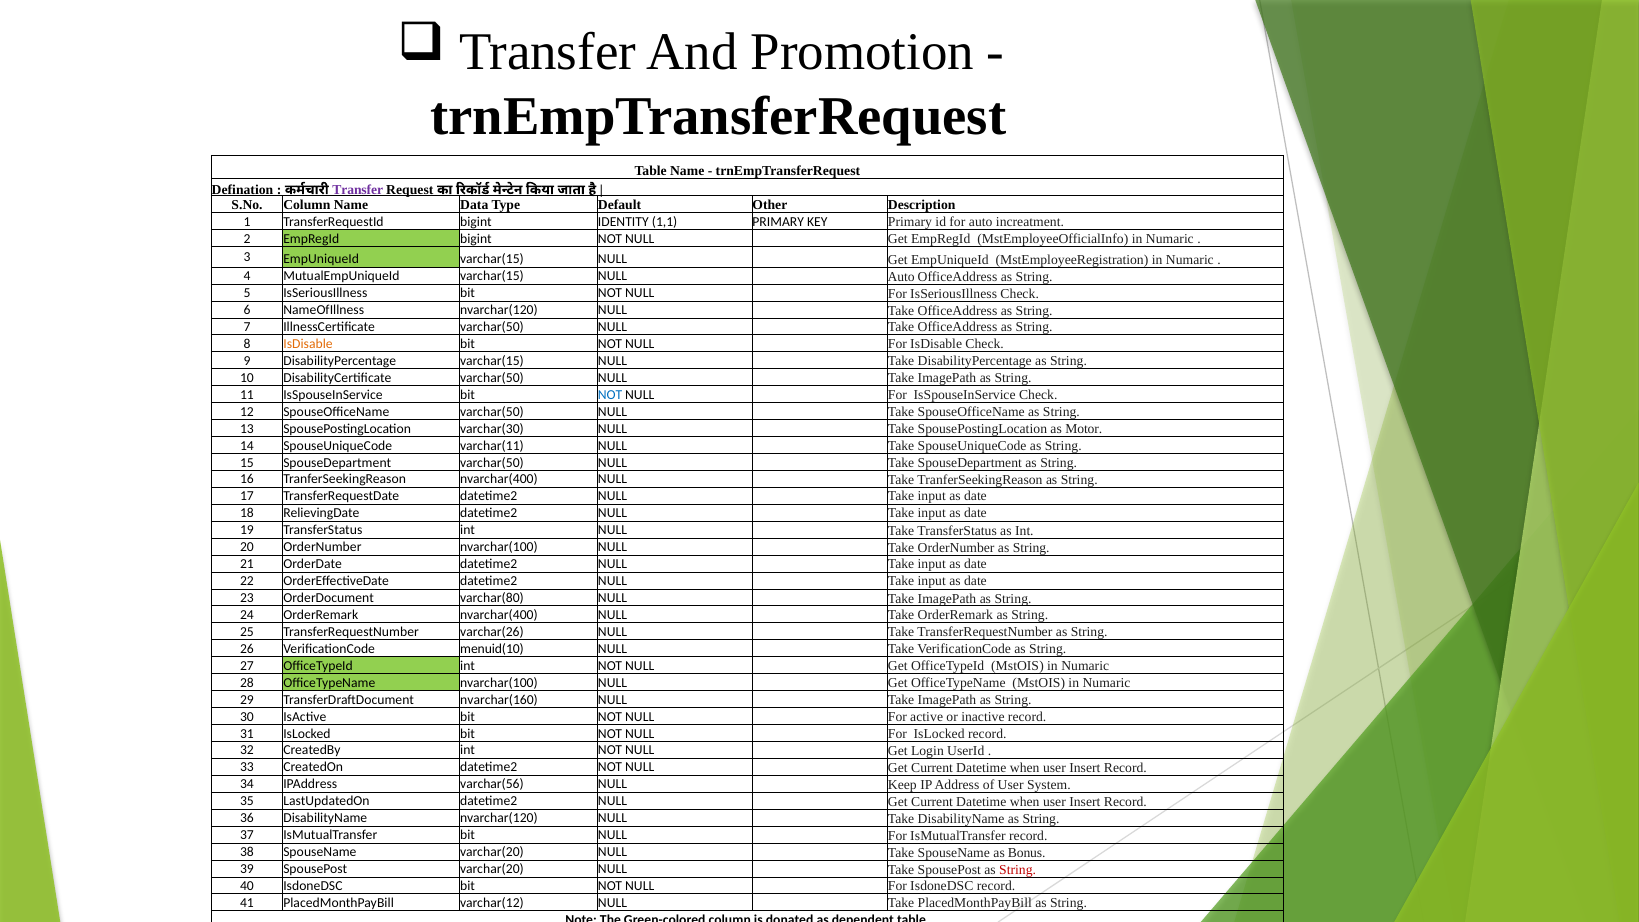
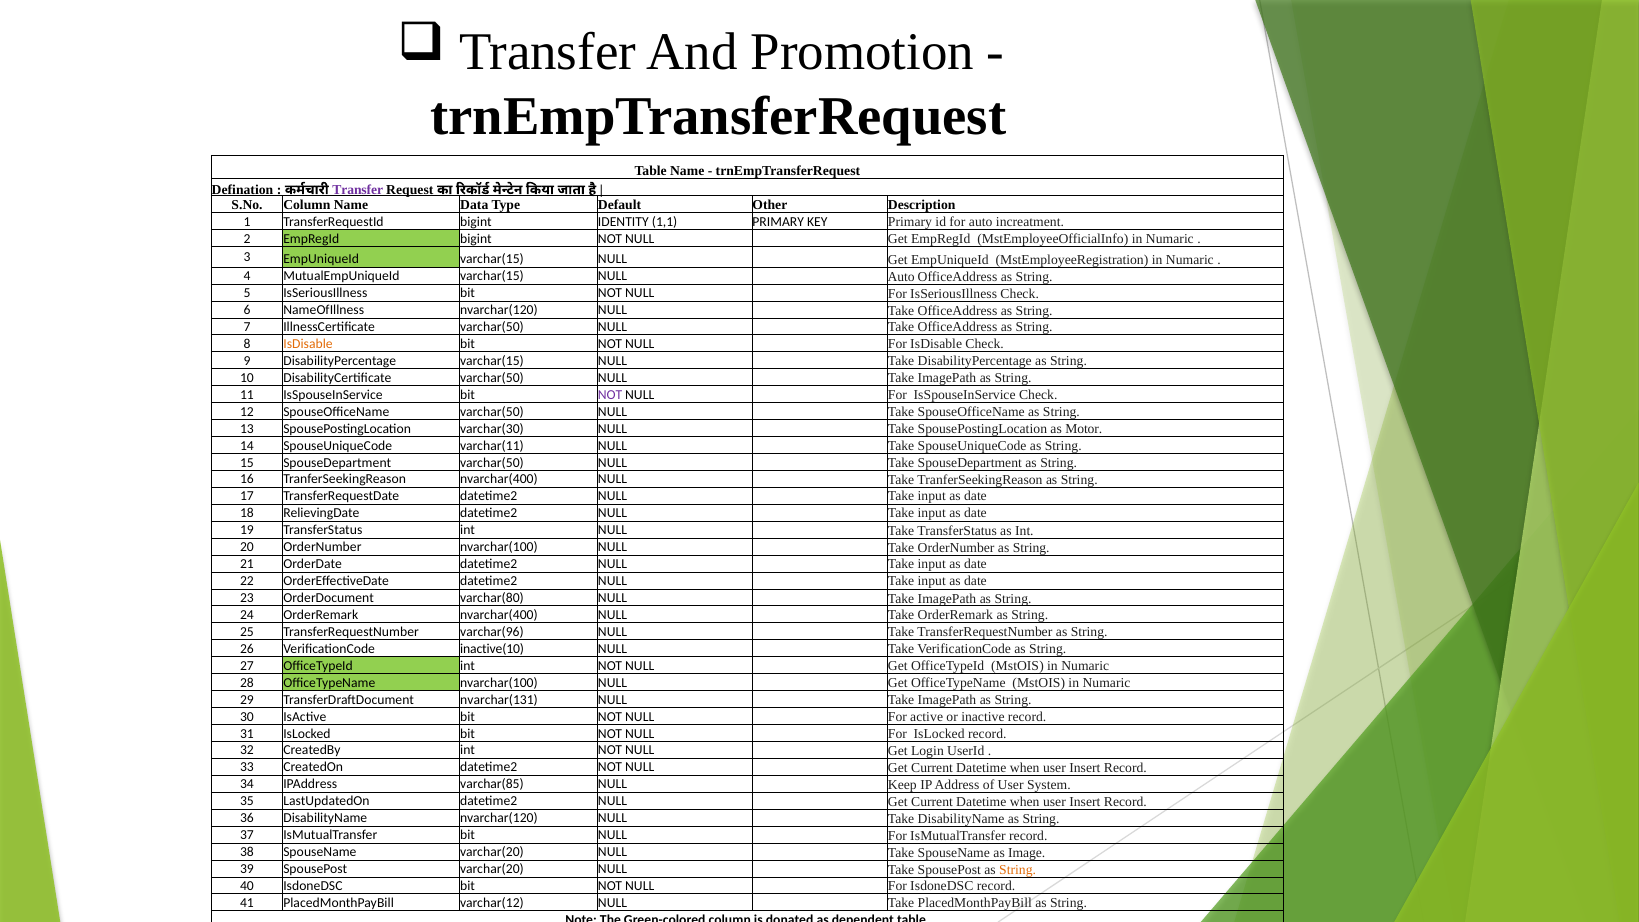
NOT at (610, 395) colour: blue -> purple
varchar(26: varchar(26 -> varchar(96
menuid(10: menuid(10 -> inactive(10
nvarchar(160: nvarchar(160 -> nvarchar(131
varchar(56: varchar(56 -> varchar(85
Bonus: Bonus -> Image
String at (1018, 869) colour: red -> orange
